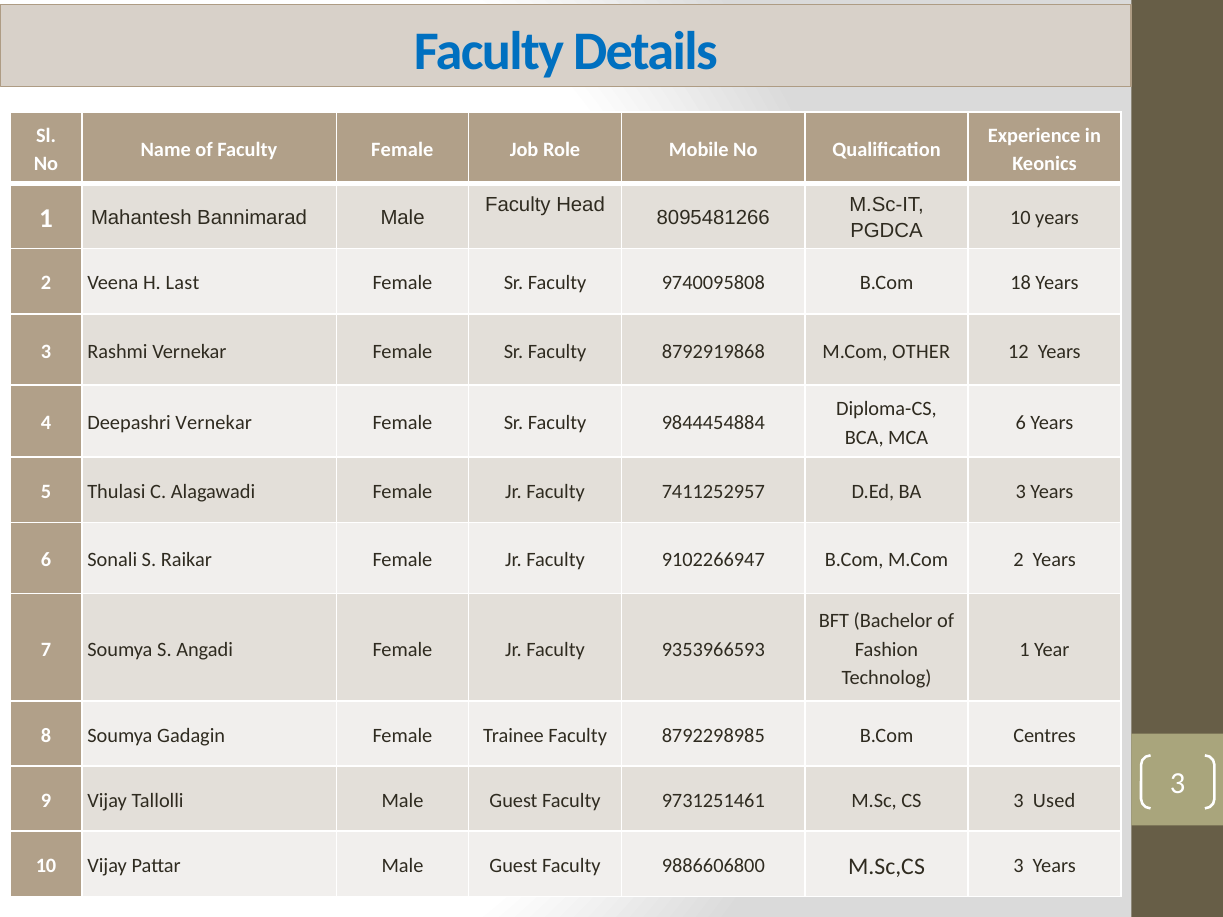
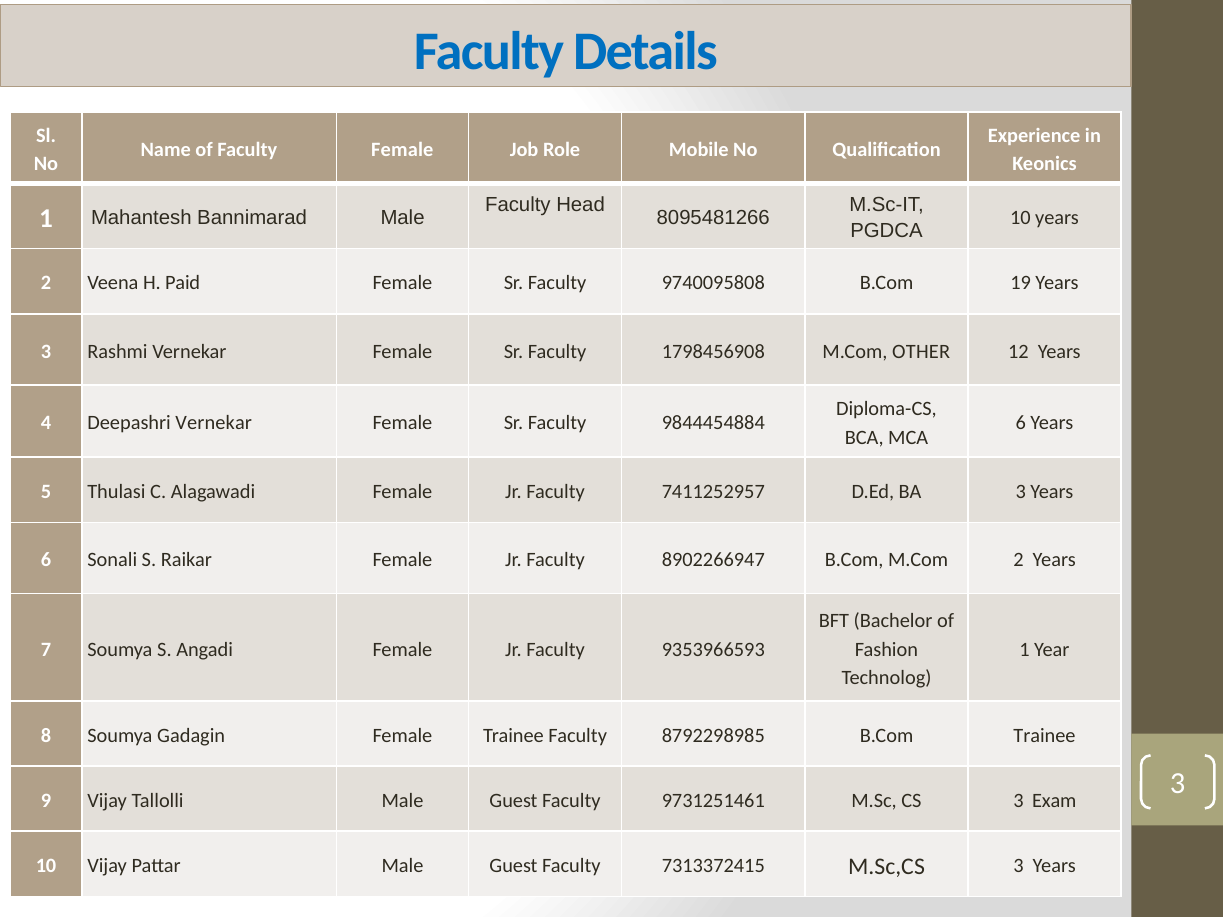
Last: Last -> Paid
18: 18 -> 19
8792919868: 8792919868 -> 1798456908
9102266947: 9102266947 -> 8902266947
B.Com Centres: Centres -> Trainee
Used: Used -> Exam
9886606800: 9886606800 -> 7313372415
